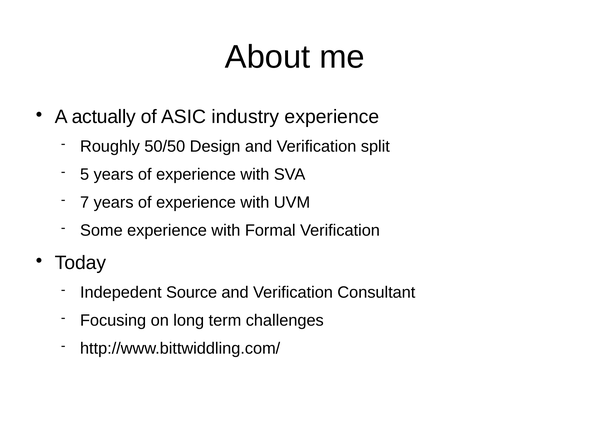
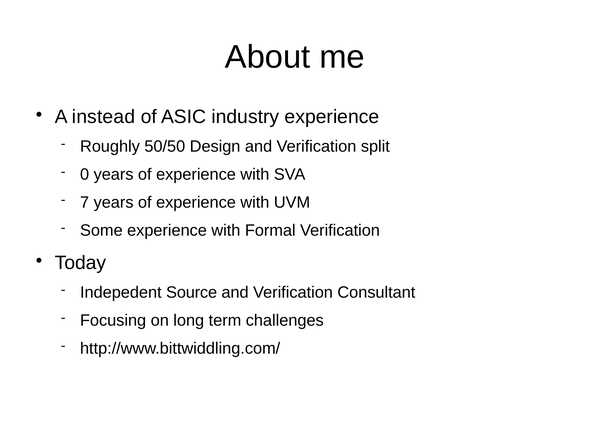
actually: actually -> instead
5: 5 -> 0
